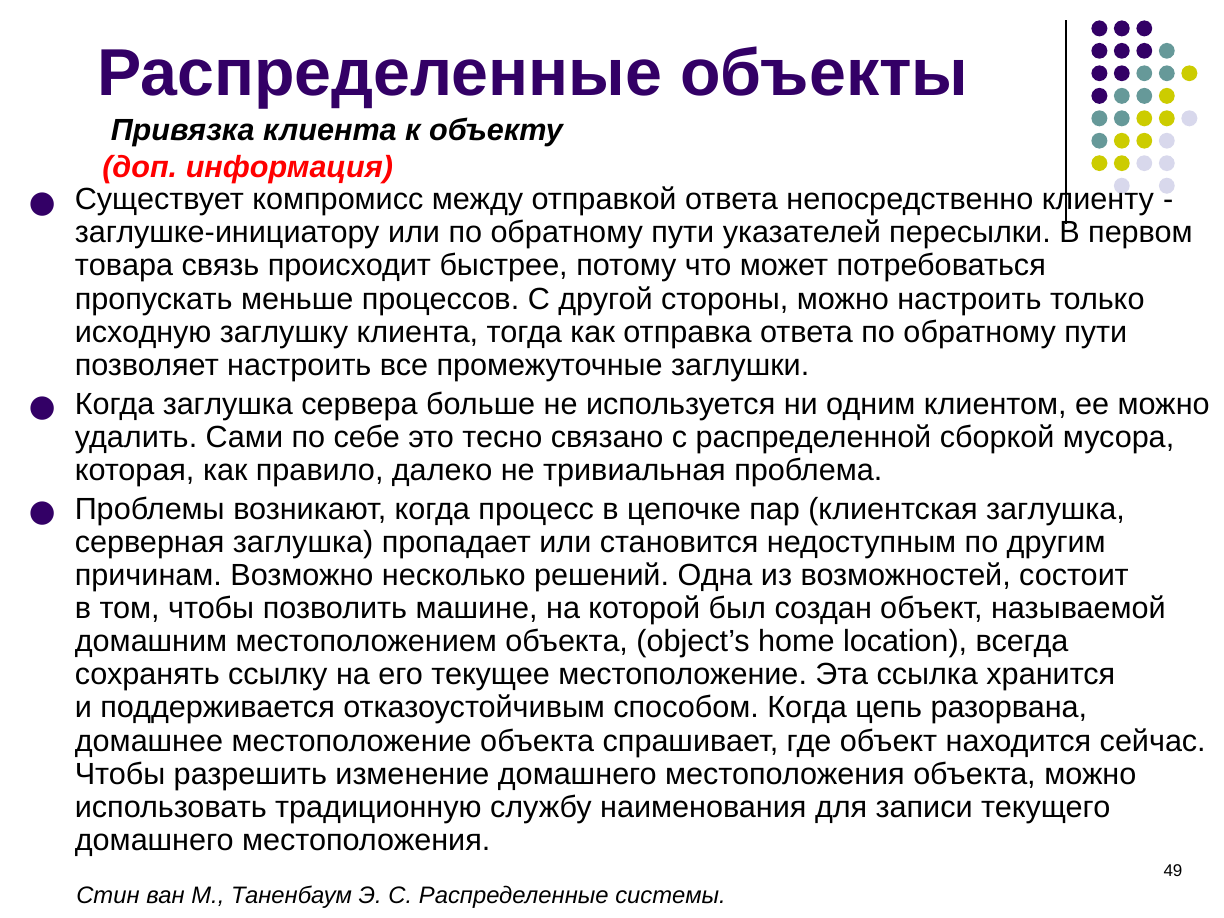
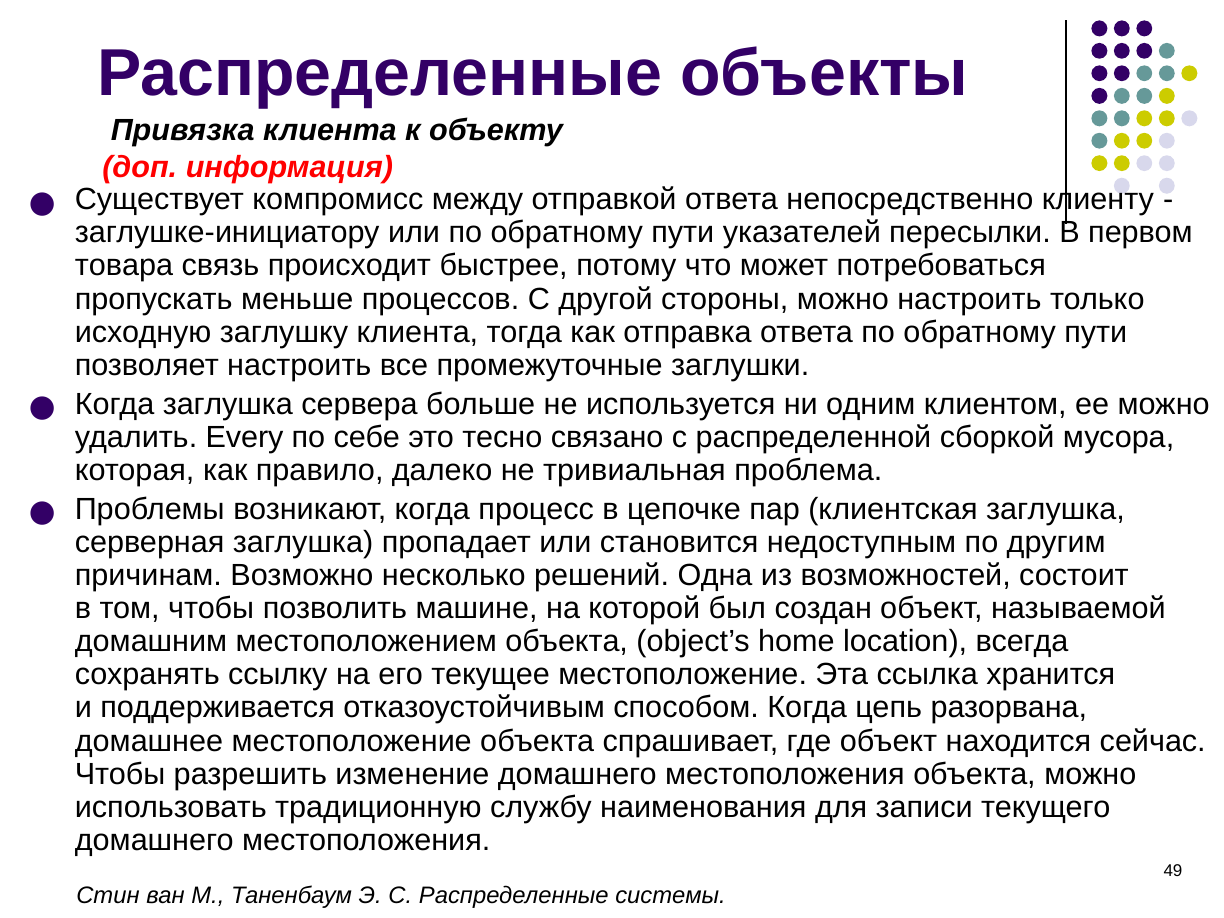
Сами: Сами -> Every
